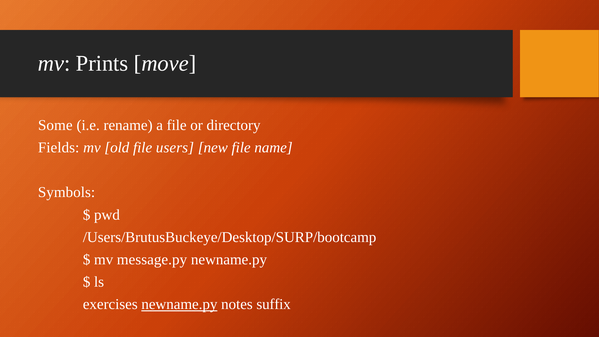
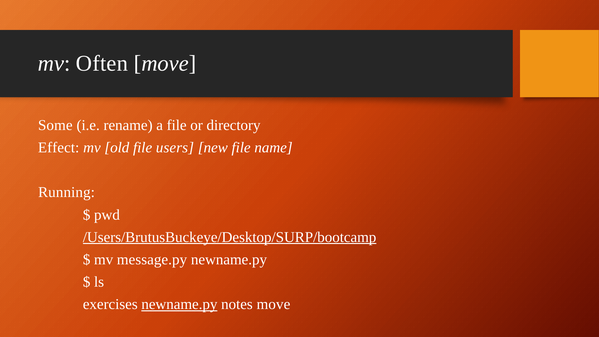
Prints: Prints -> Often
Fields: Fields -> Effect
Symbols: Symbols -> Running
/Users/BrutusBuckeye/Desktop/SURP/bootcamp underline: none -> present
notes suffix: suffix -> move
